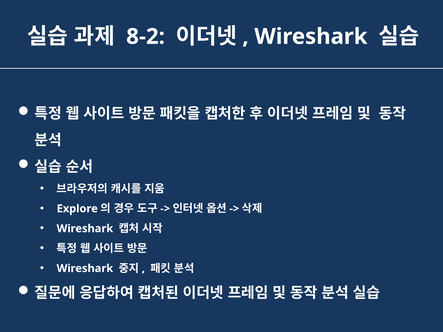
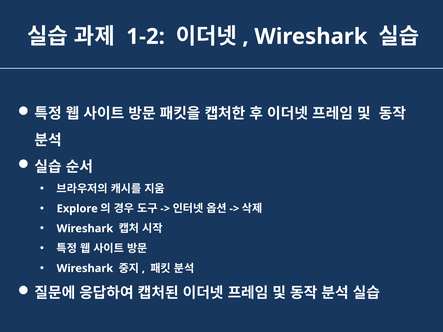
8-2: 8-2 -> 1-2
